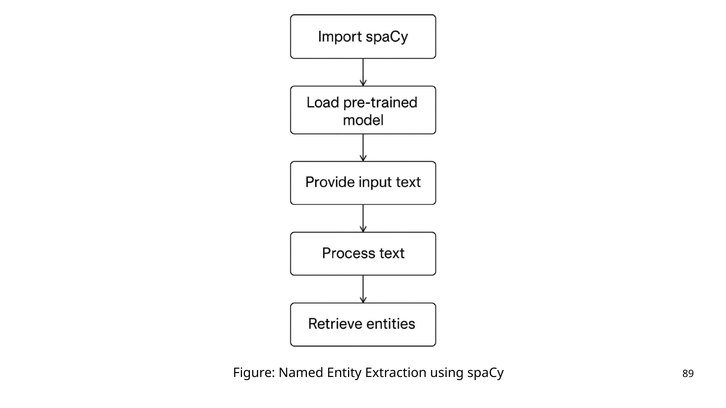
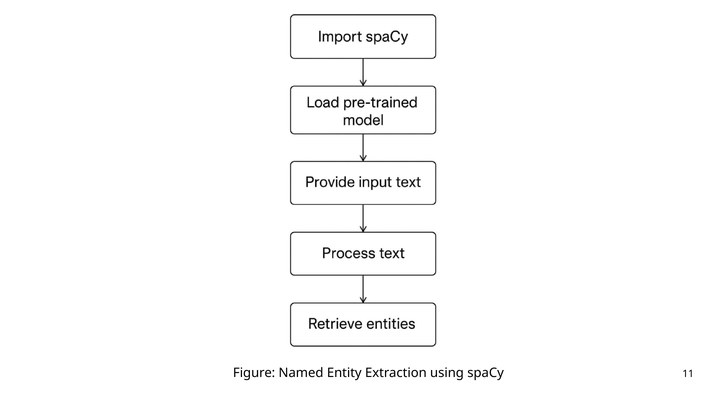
89: 89 -> 11
